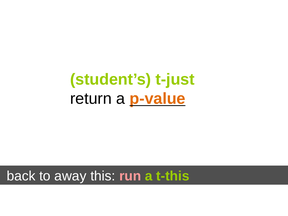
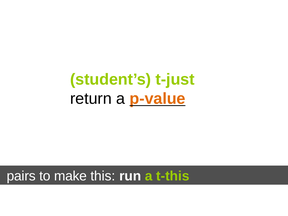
back: back -> pairs
away: away -> make
run colour: pink -> white
